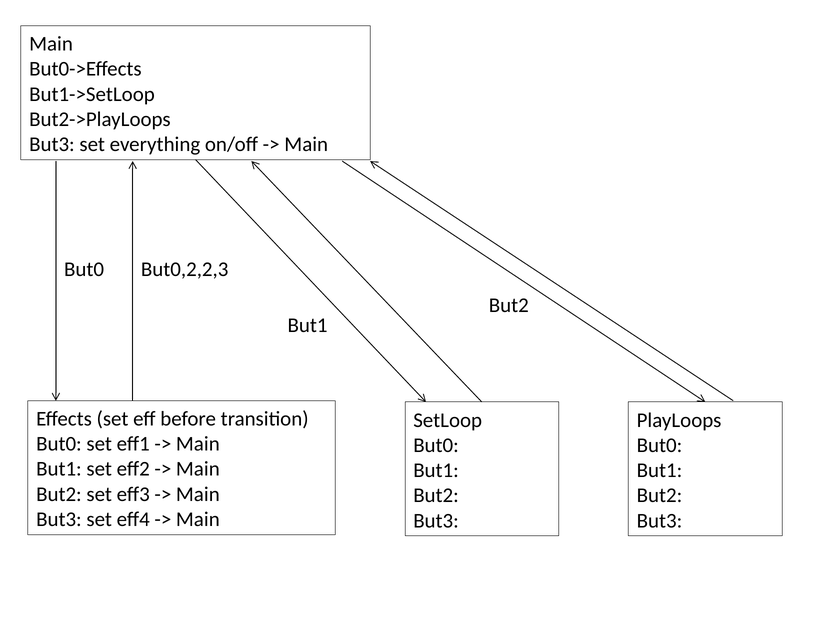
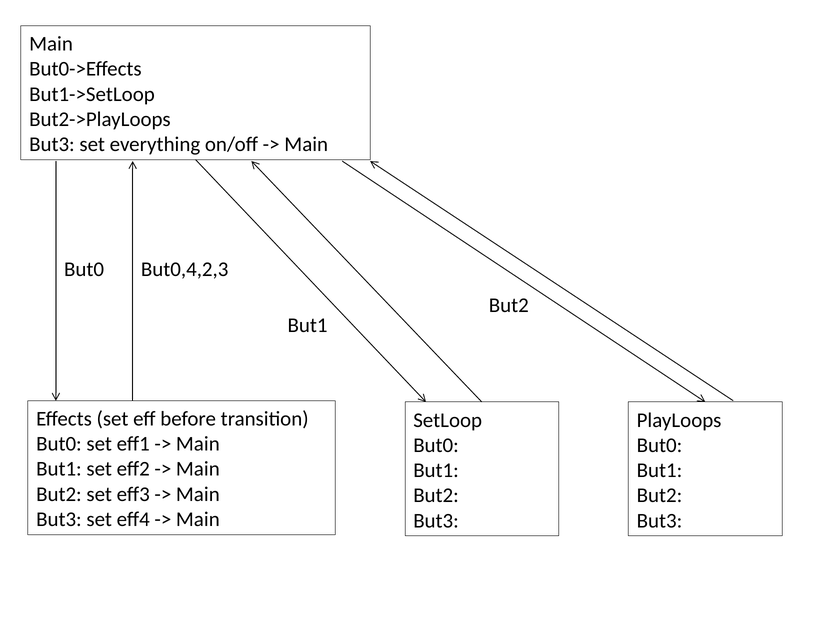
But0,2,2,3: But0,2,2,3 -> But0,4,2,3
